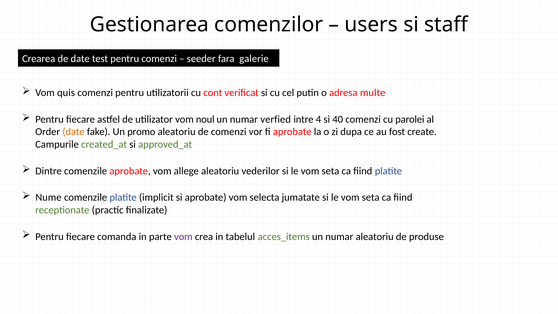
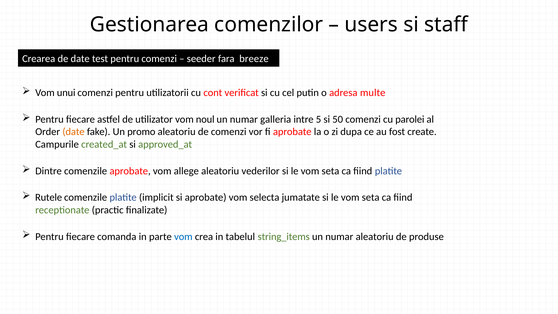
galerie: galerie -> breeze
quis: quis -> unui
verfied: verfied -> galleria
4: 4 -> 5
40: 40 -> 50
Nume: Nume -> Rutele
vom at (183, 236) colour: purple -> blue
acces_items: acces_items -> string_items
